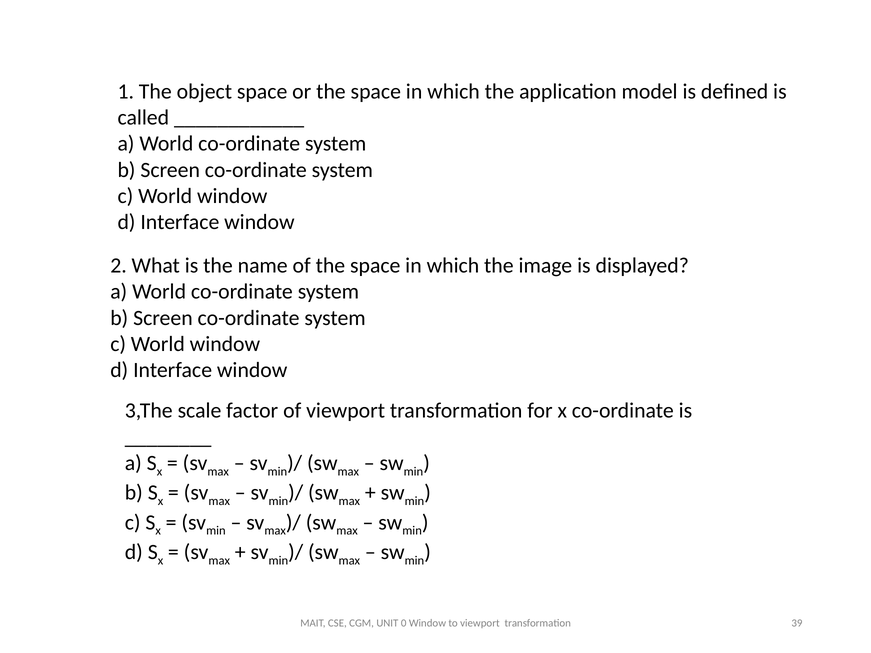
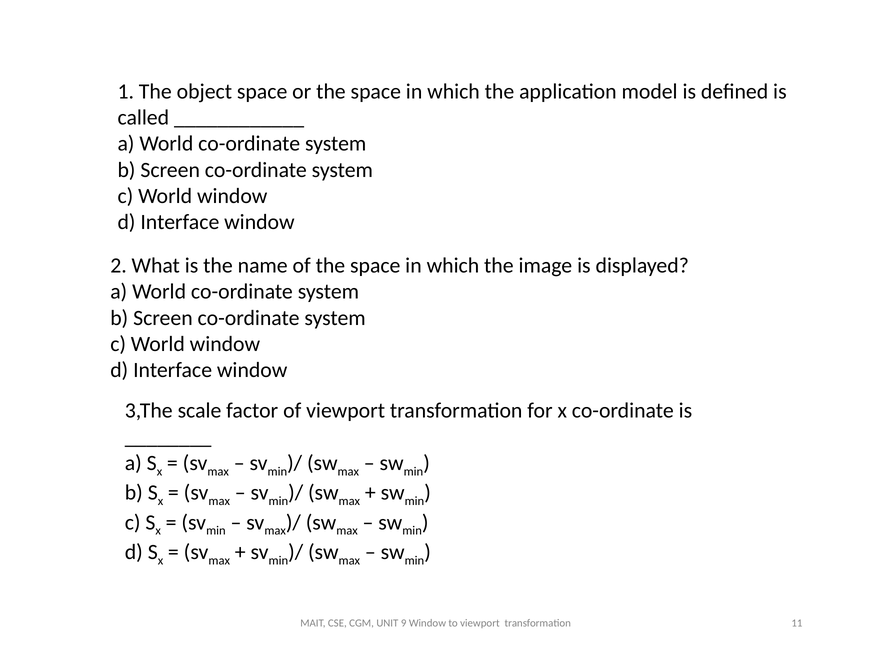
0: 0 -> 9
39: 39 -> 11
